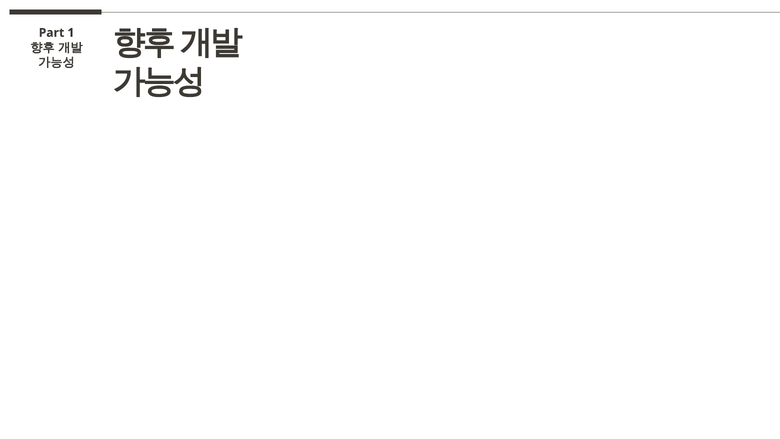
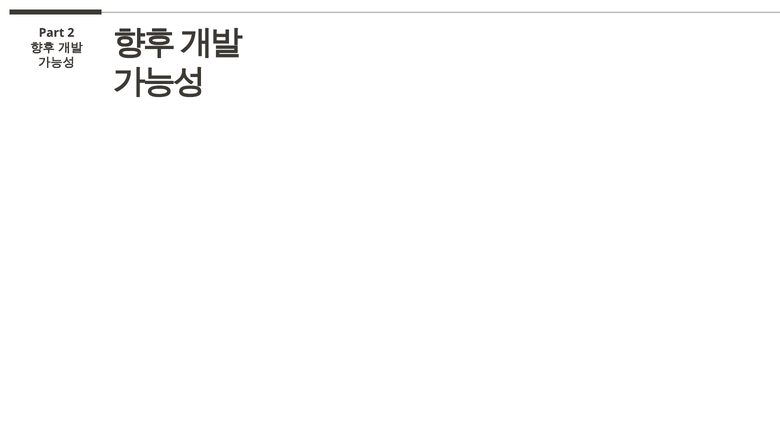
1: 1 -> 2
